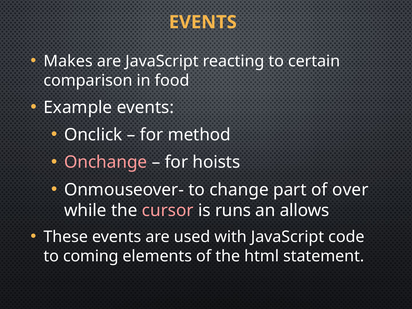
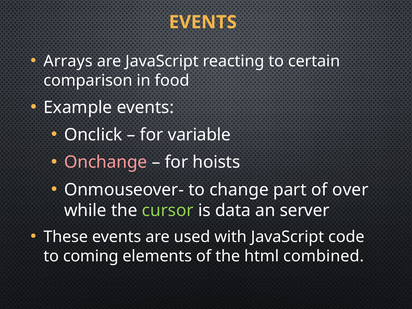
Makes: Makes -> Arrays
method: method -> variable
cursor colour: pink -> light green
runs: runs -> data
allows: allows -> server
statement: statement -> combined
